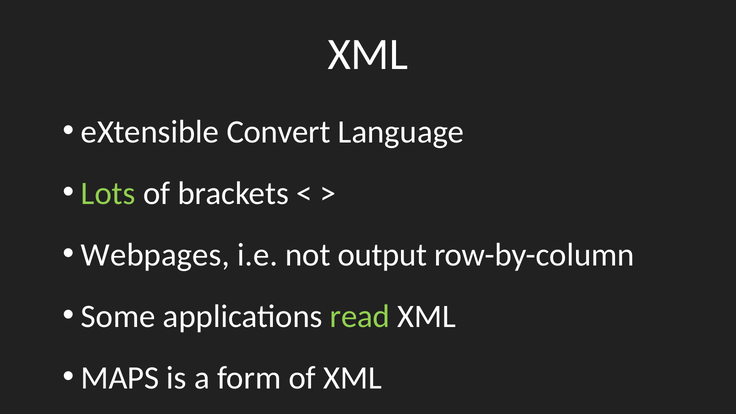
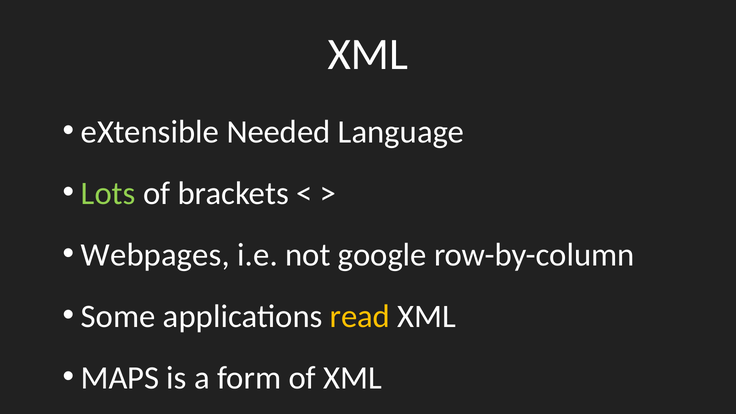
Convert: Convert -> Needed
output: output -> google
read colour: light green -> yellow
